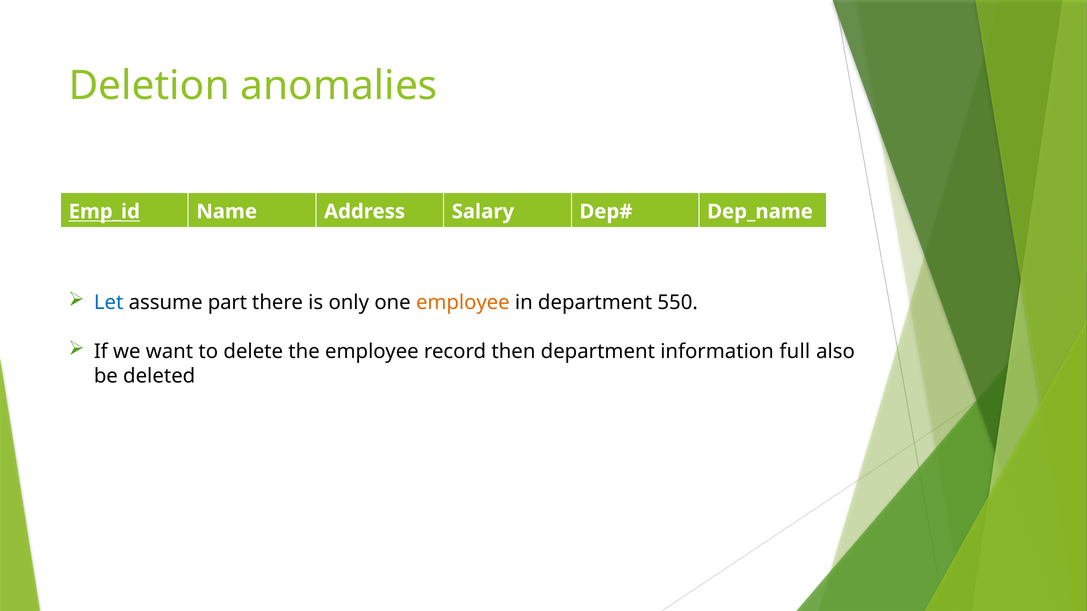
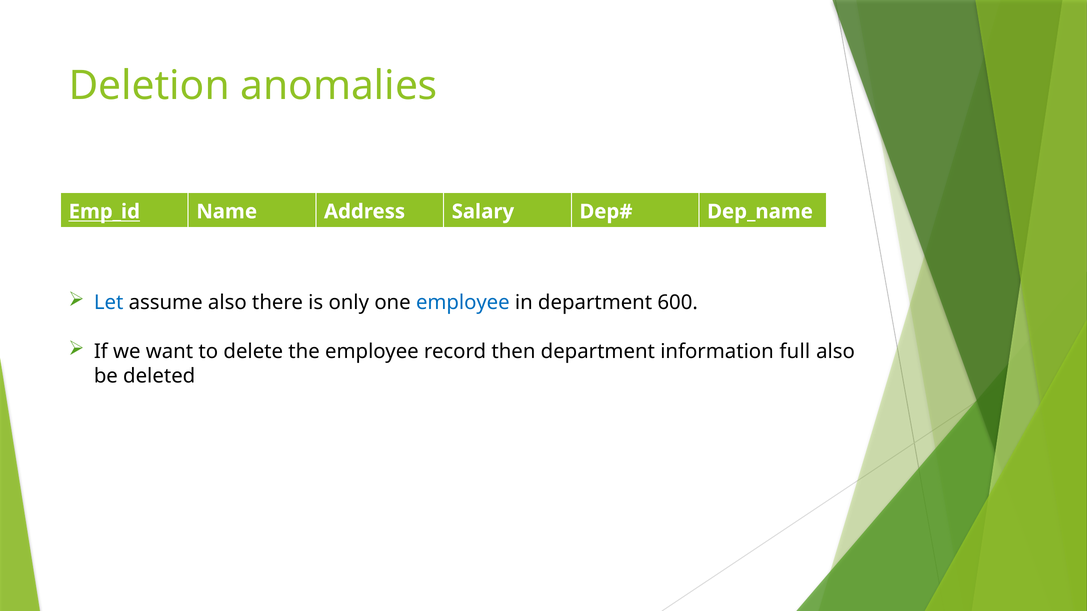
assume part: part -> also
employee at (463, 303) colour: orange -> blue
550: 550 -> 600
